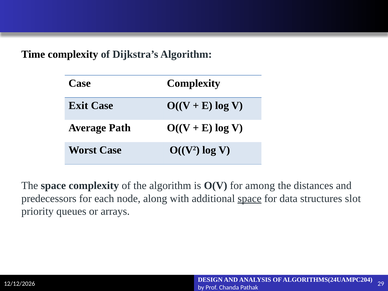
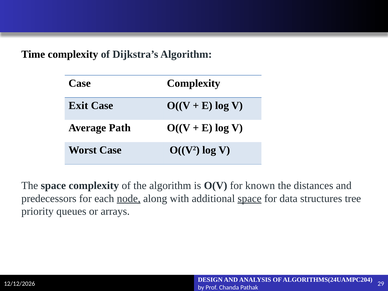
among: among -> known
node underline: none -> present
slot: slot -> tree
